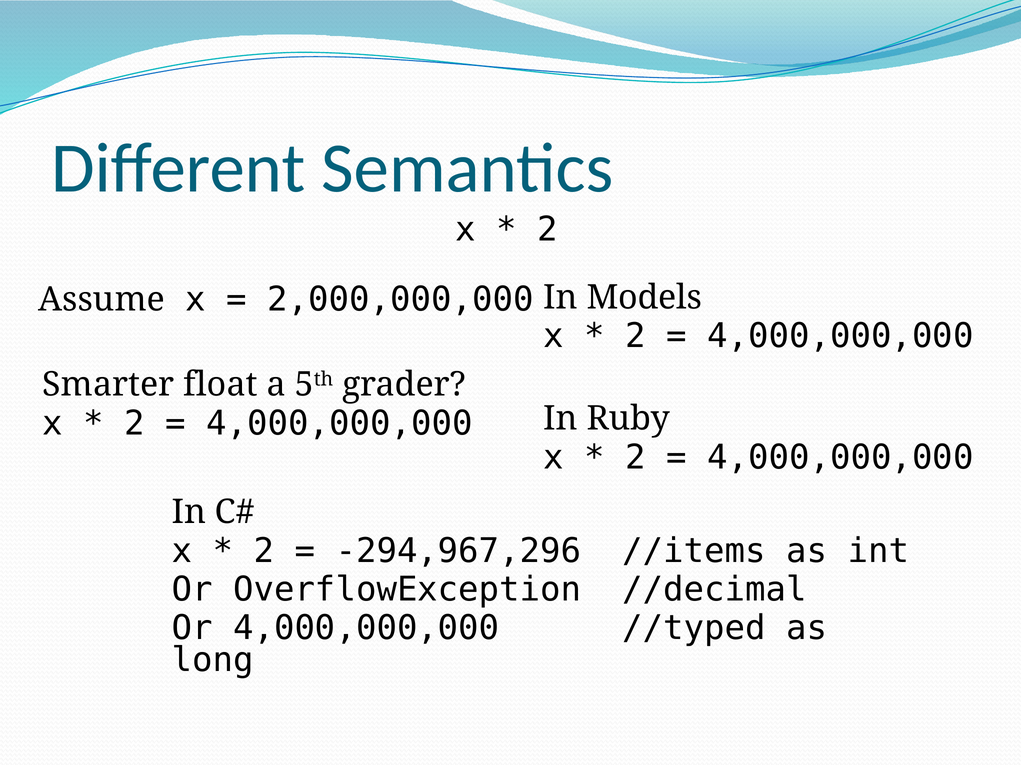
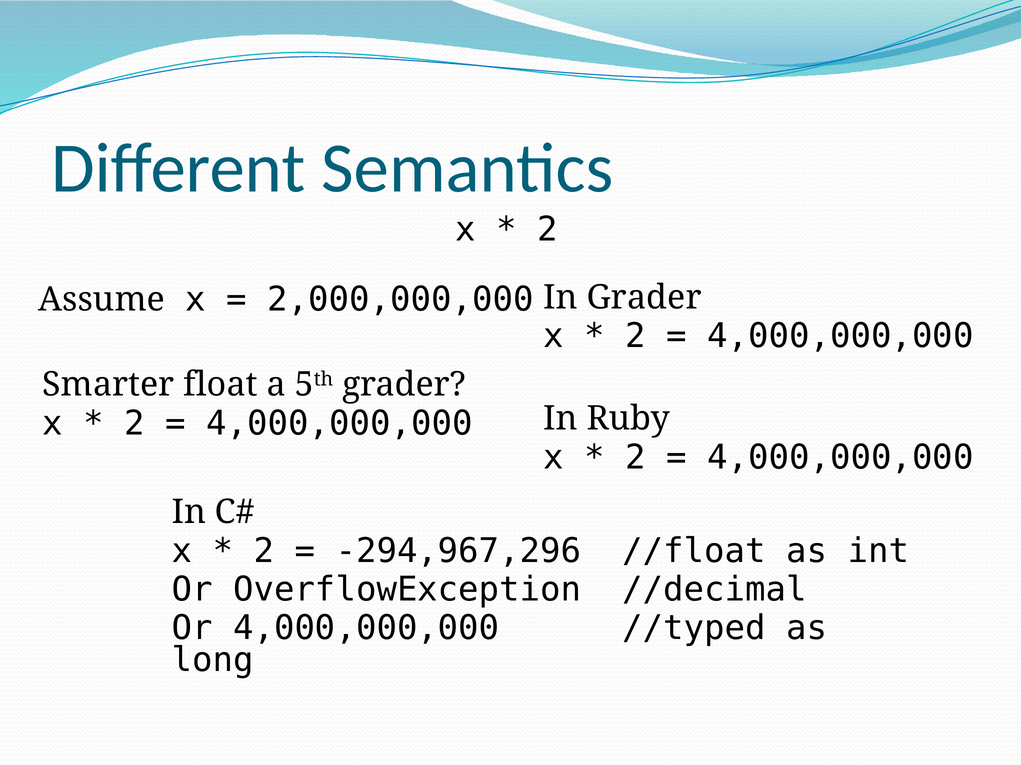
In Models: Models -> Grader
//items: //items -> //float
